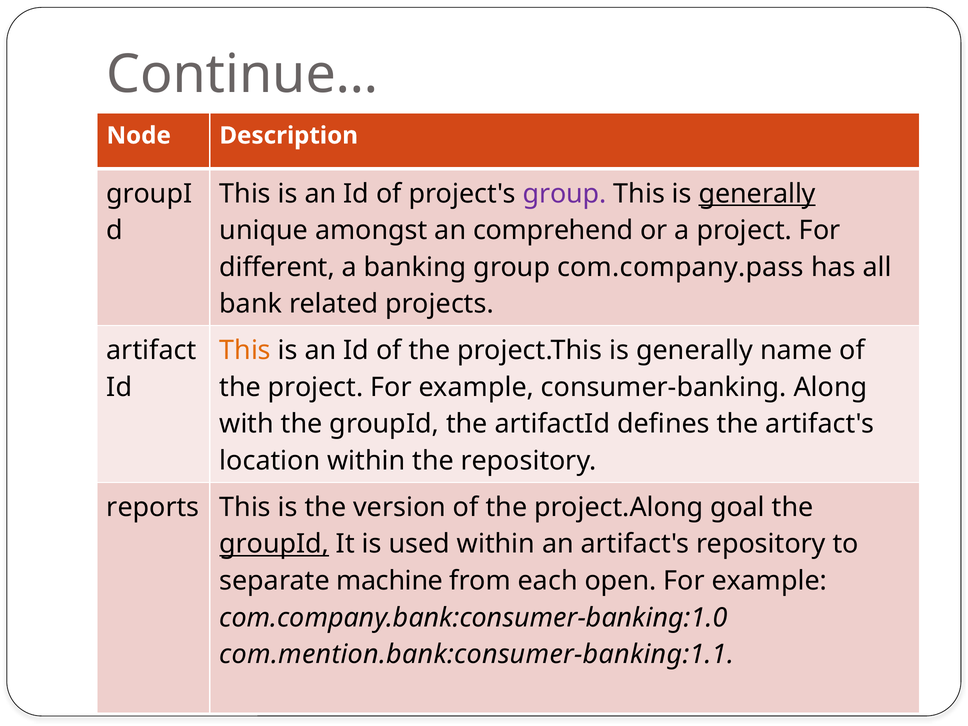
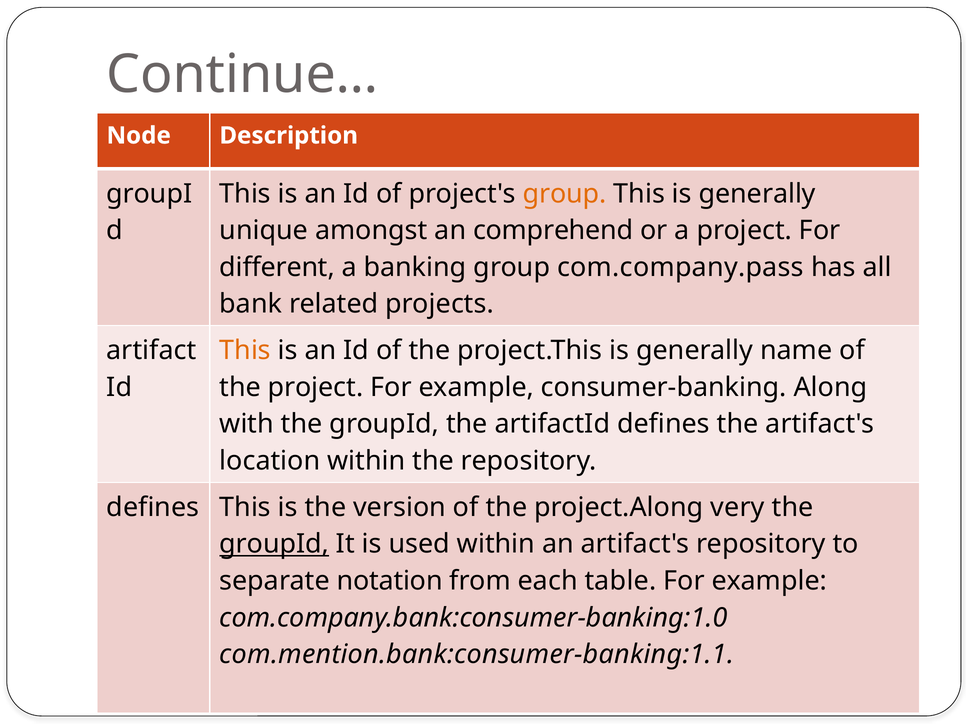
group at (565, 194) colour: purple -> orange
generally at (757, 194) underline: present -> none
reports at (153, 507): reports -> defines
goal: goal -> very
machine: machine -> notation
open: open -> table
